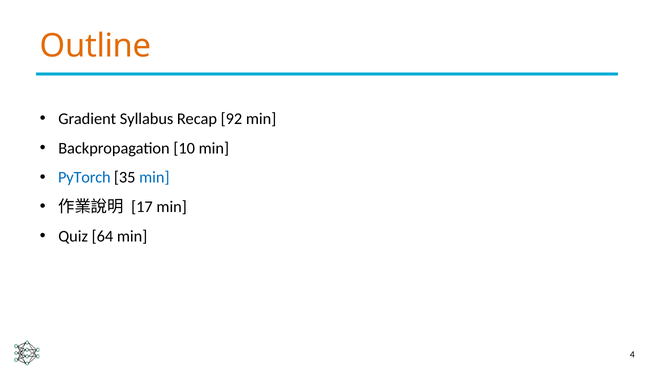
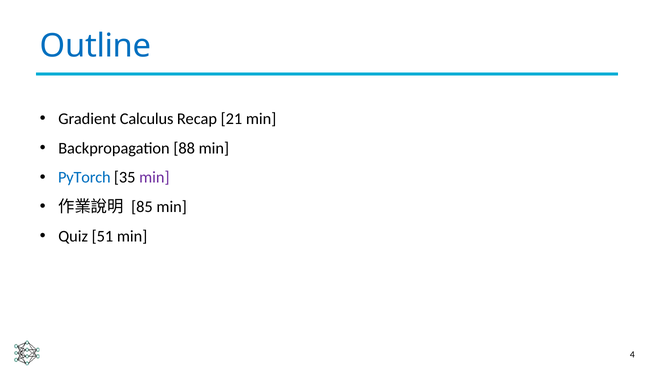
Outline colour: orange -> blue
Syllabus: Syllabus -> Calculus
92: 92 -> 21
10: 10 -> 88
min at (154, 177) colour: blue -> purple
17: 17 -> 85
64: 64 -> 51
